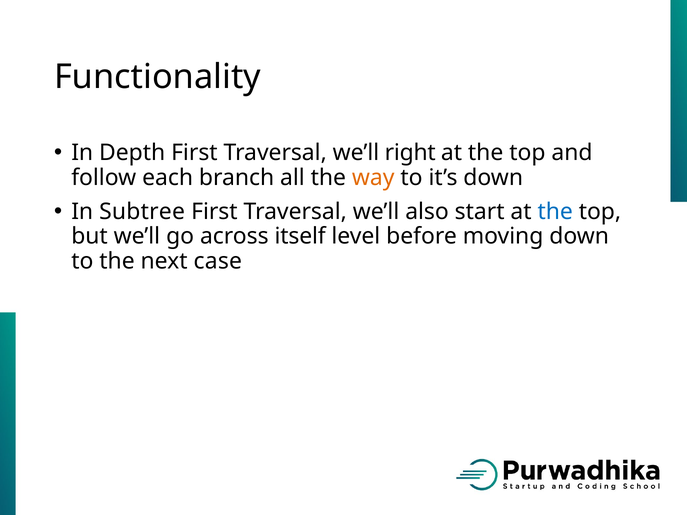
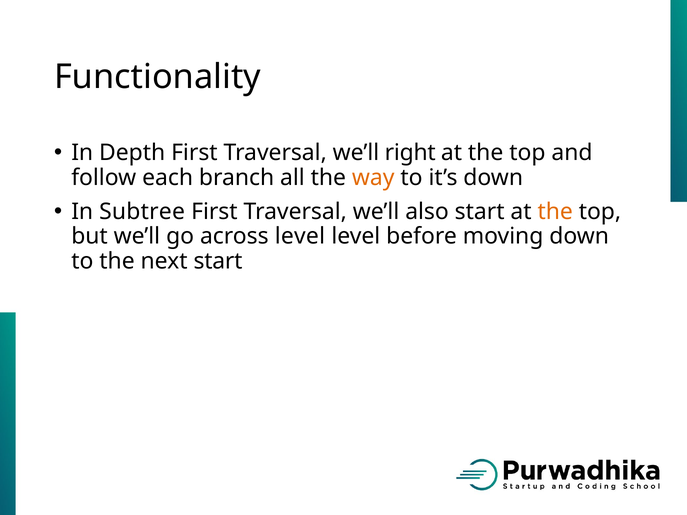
the at (555, 212) colour: blue -> orange
across itself: itself -> level
next case: case -> start
